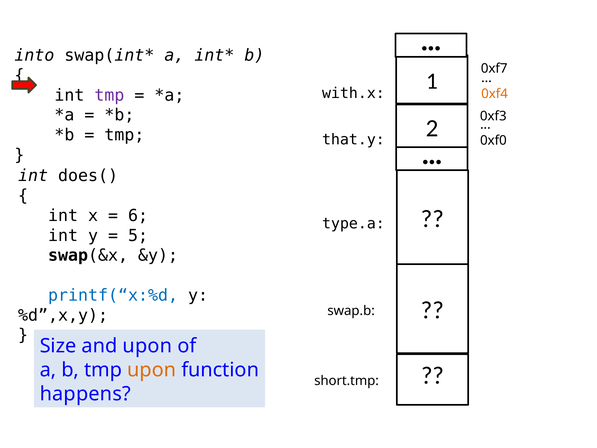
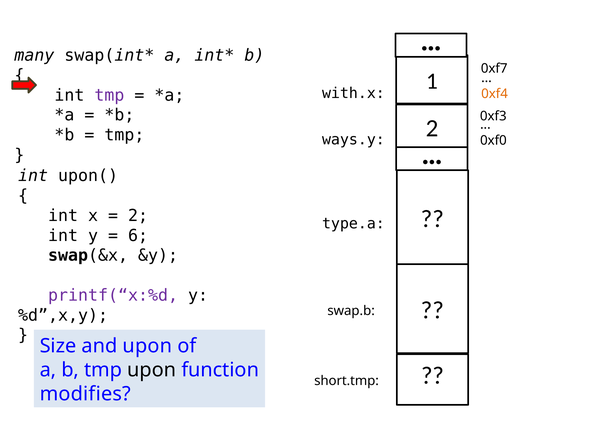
into: into -> many
that.y: that.y -> ways.y
does(: does( -> upon(
6 at (138, 216): 6 -> 2
5: 5 -> 6
printf(“x:%d colour: blue -> purple
upon at (152, 370) colour: orange -> black
happens: happens -> modifies
